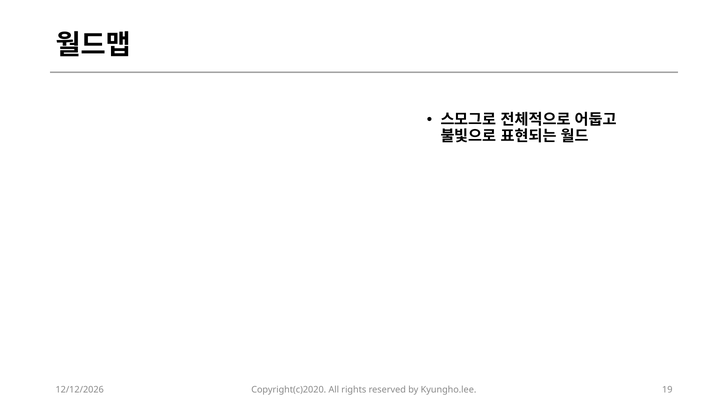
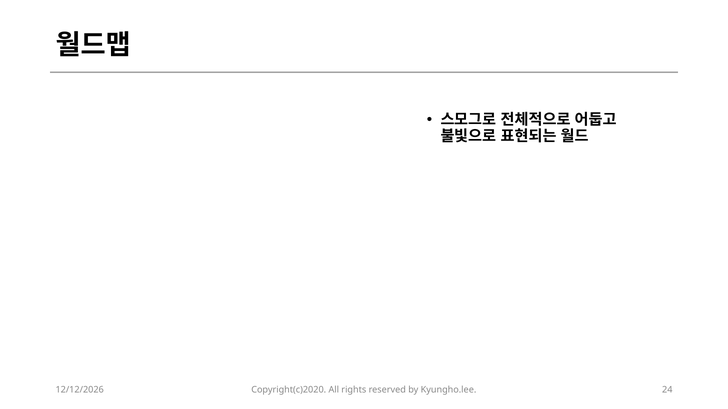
19: 19 -> 24
